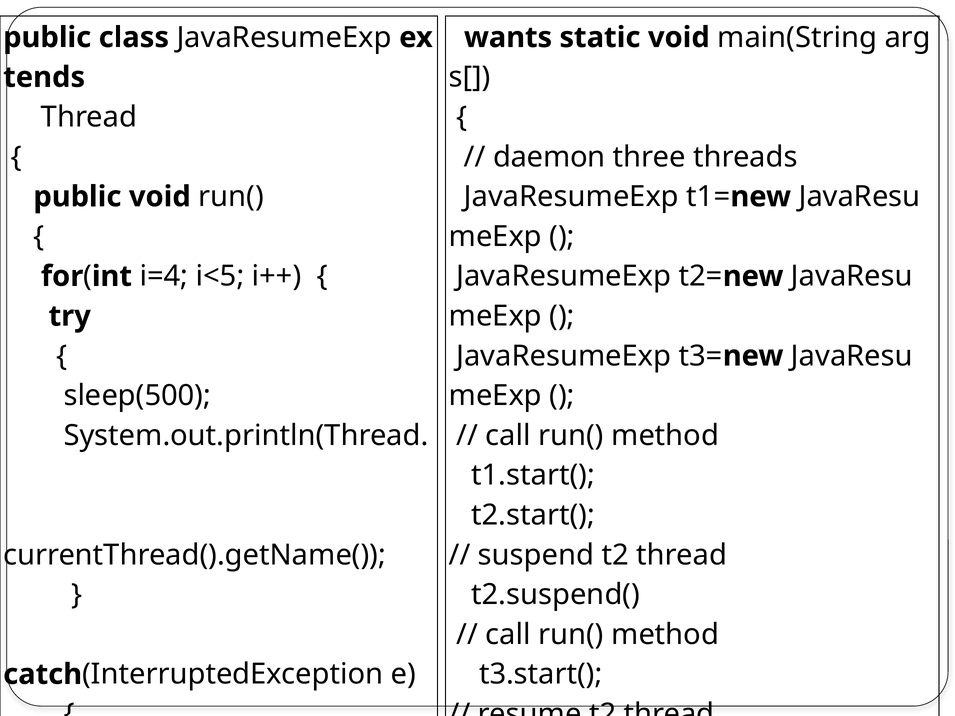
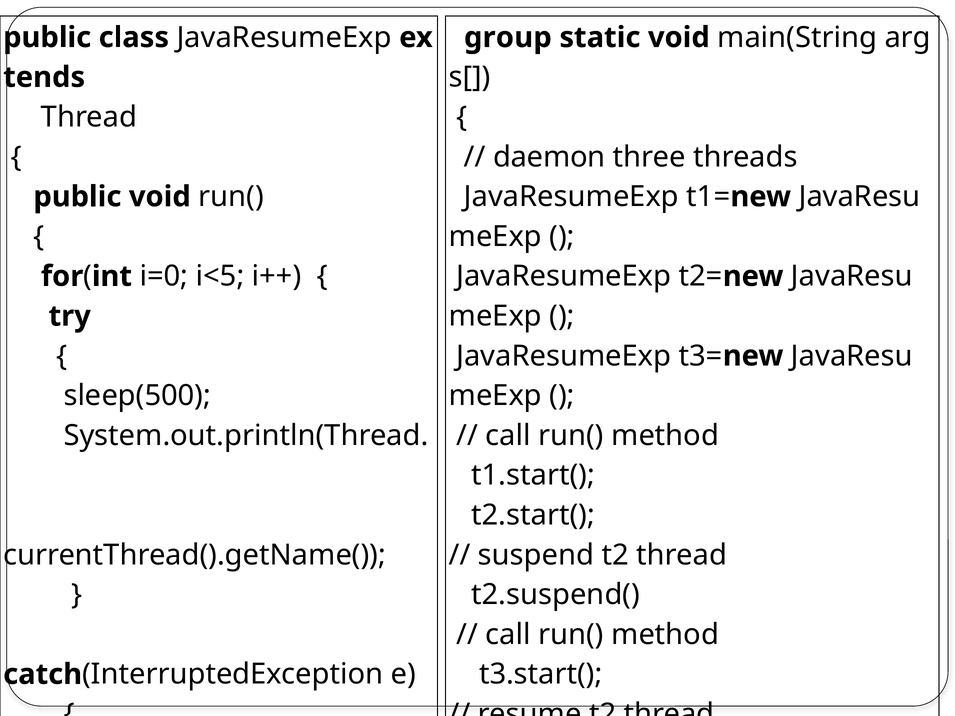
wants: wants -> group
i=4: i=4 -> i=0
